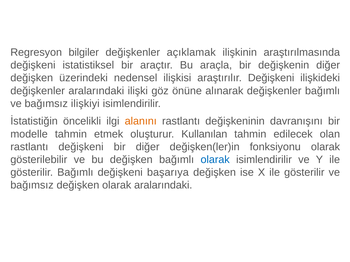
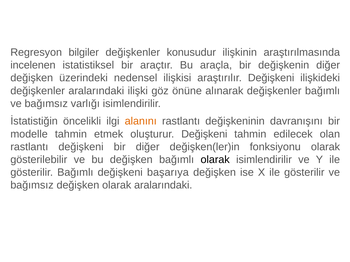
açıklamak: açıklamak -> konusudur
değişkeni at (33, 65): değişkeni -> incelenen
ilişkiyi: ilişkiyi -> varlığı
oluşturur Kullanılan: Kullanılan -> Değişkeni
olarak at (215, 160) colour: blue -> black
